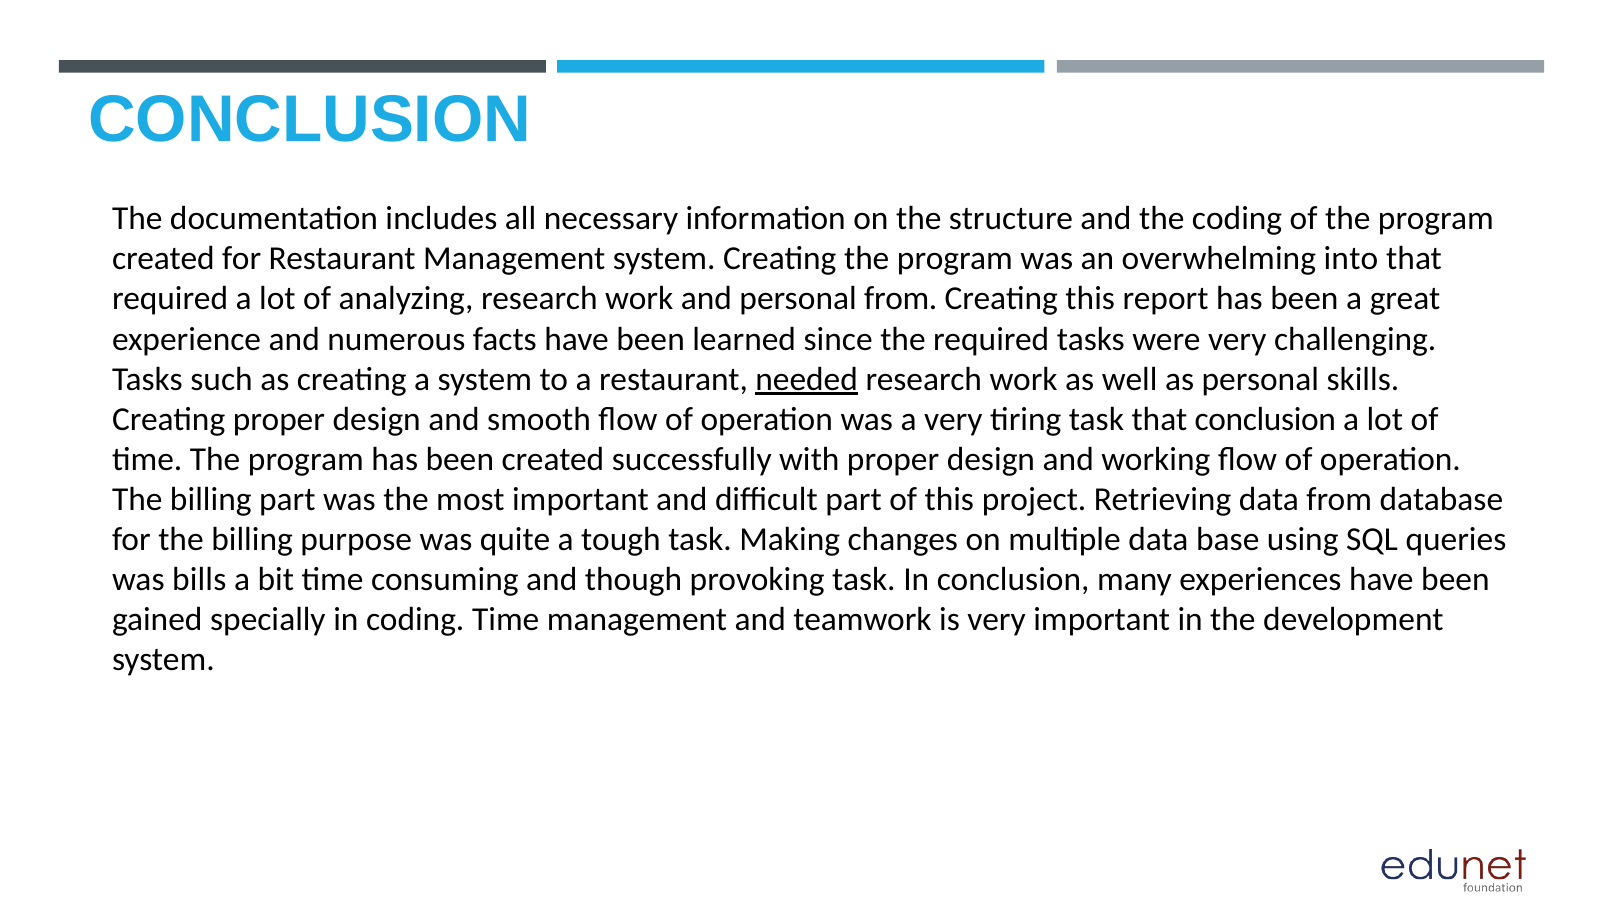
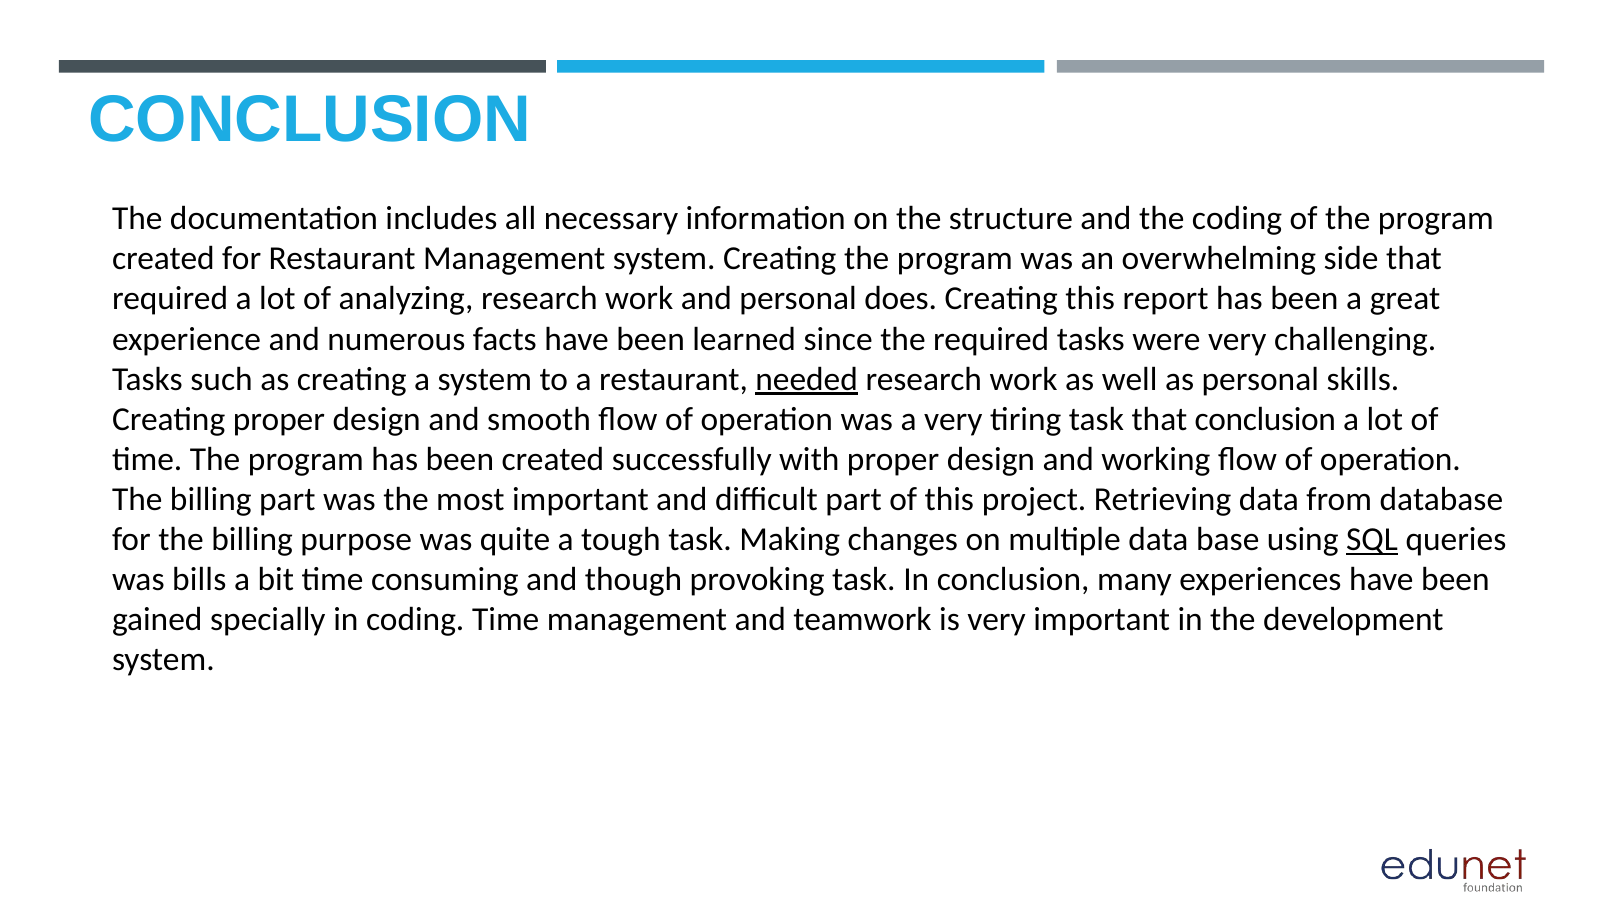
into: into -> side
personal from: from -> does
SQL underline: none -> present
